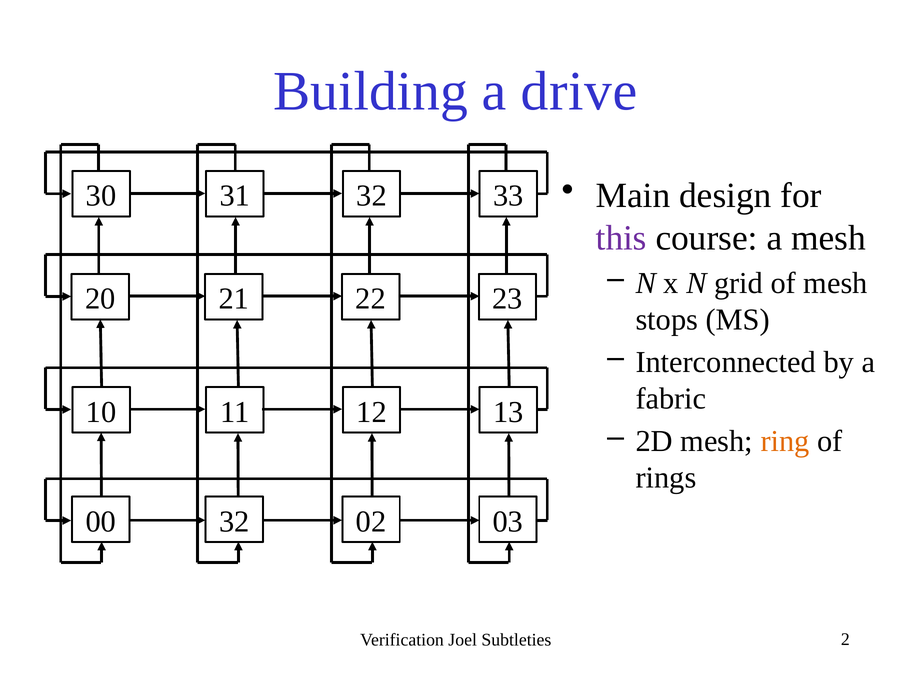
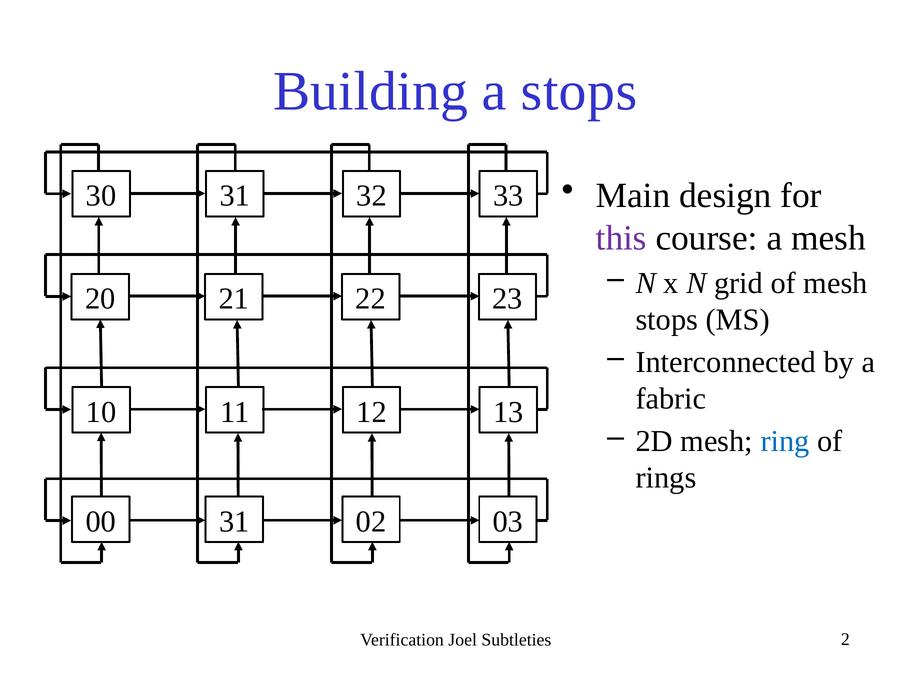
a drive: drive -> stops
ring colour: orange -> blue
00 32: 32 -> 31
